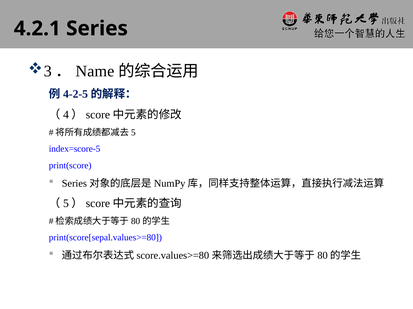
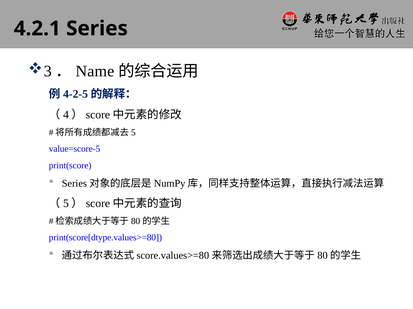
index=score-5: index=score-5 -> value=score-5
print(score[sepal.values>=80: print(score[sepal.values>=80 -> print(score[dtype.values>=80
